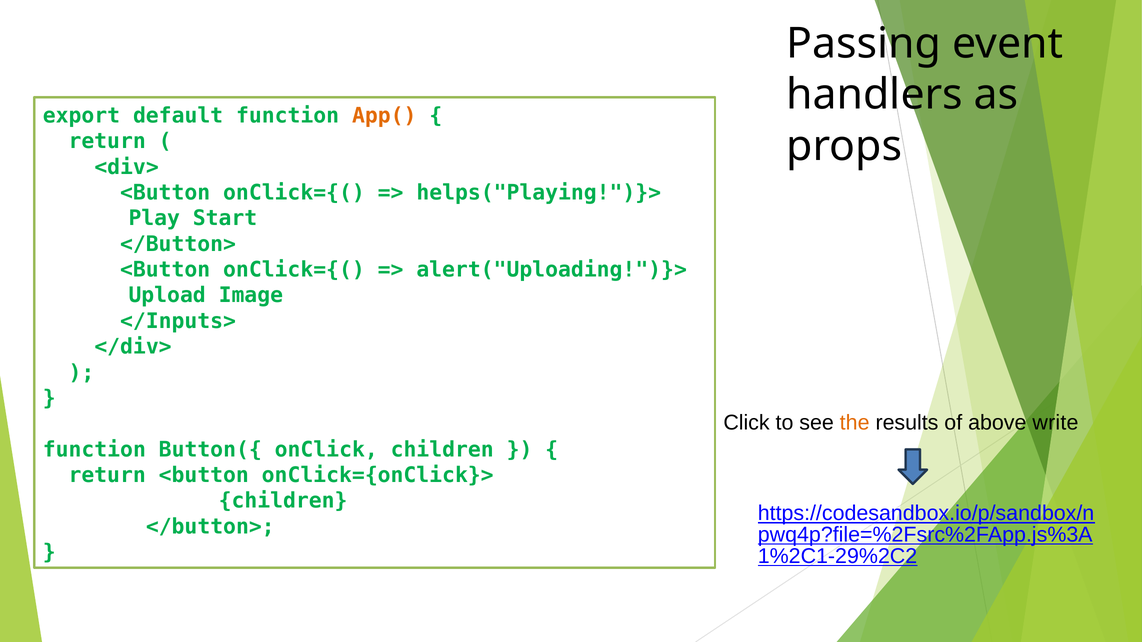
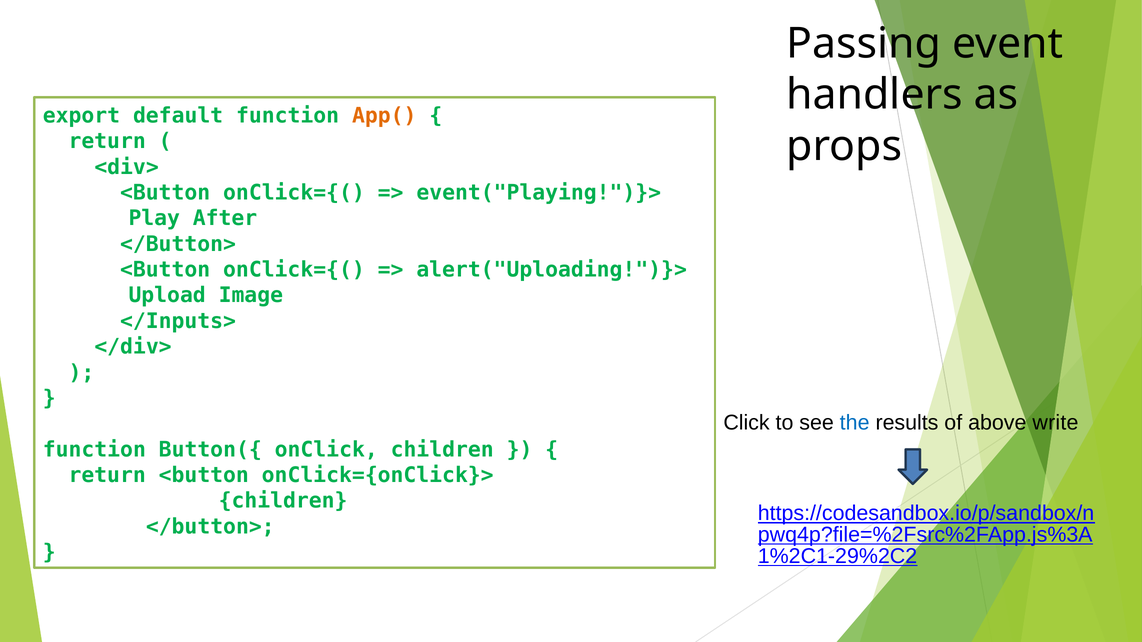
helps("Playing!")}>: helps("Playing!")}> -> event("Playing!")}>
Start: Start -> After
the colour: orange -> blue
